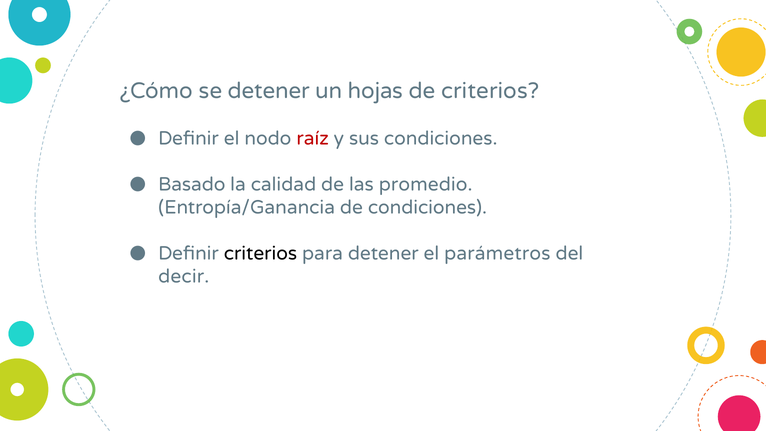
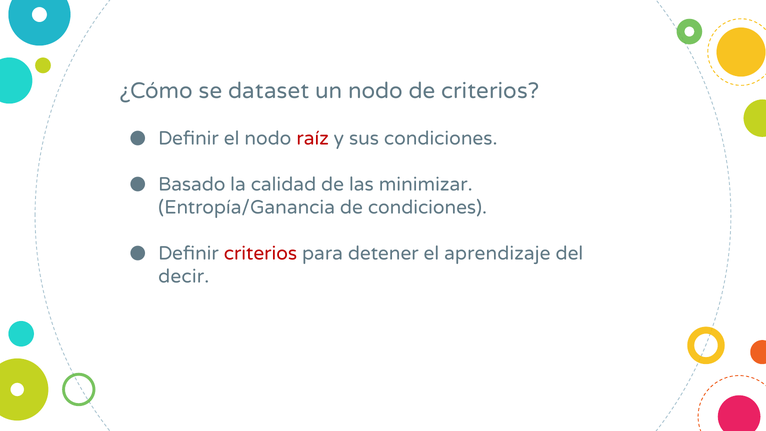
se detener: detener -> dataset
un hojas: hojas -> nodo
promedio: promedio -> minimizar
criterios at (260, 253) colour: black -> red
parámetros: parámetros -> aprendizaje
